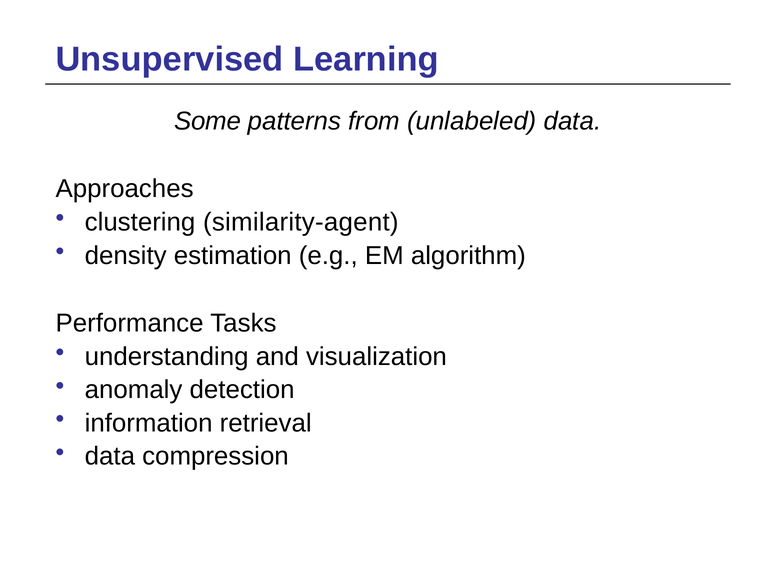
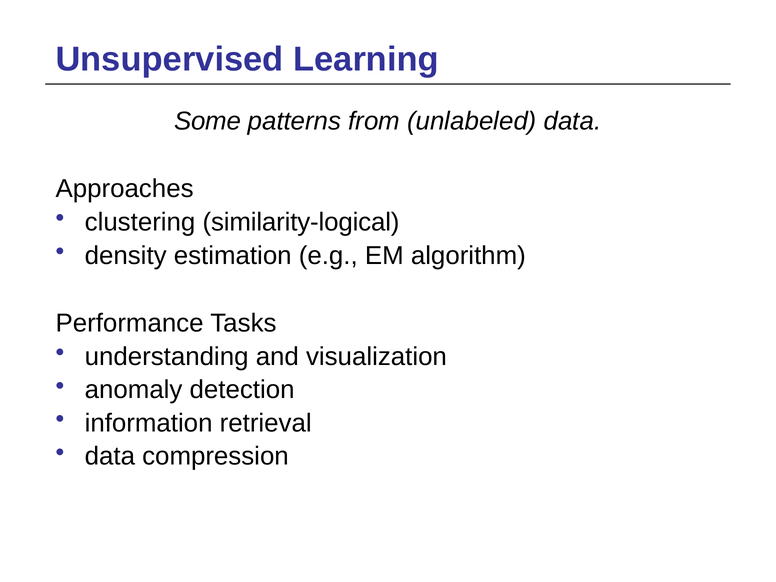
similarity-agent: similarity-agent -> similarity-logical
